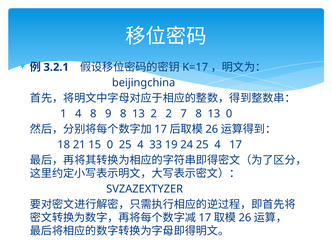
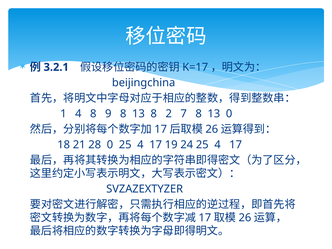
13 2: 2 -> 8
15: 15 -> 28
0 25 4 33: 33 -> 17
